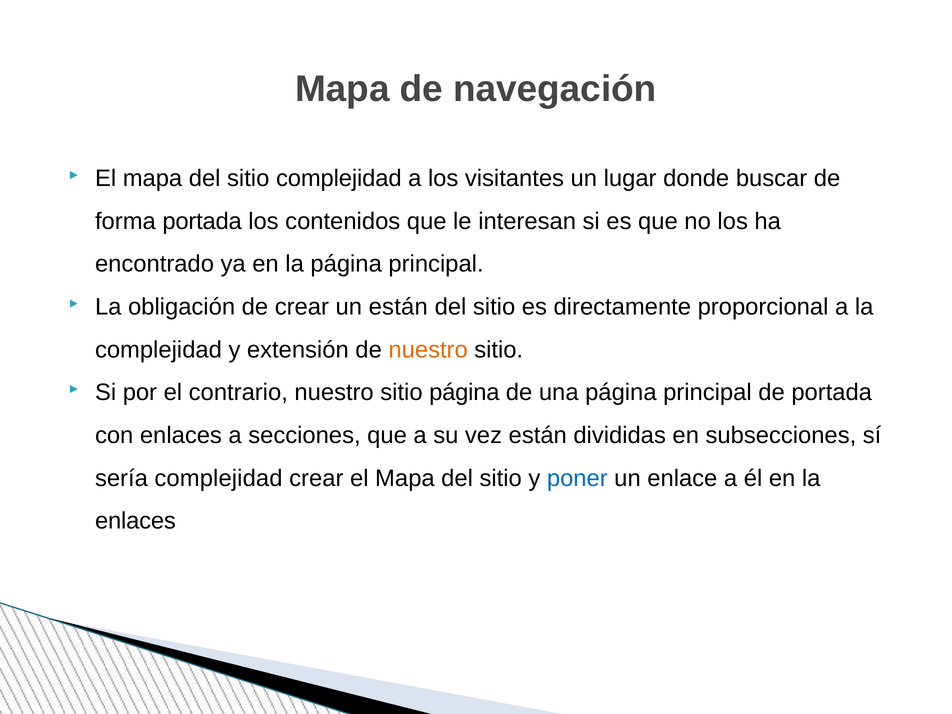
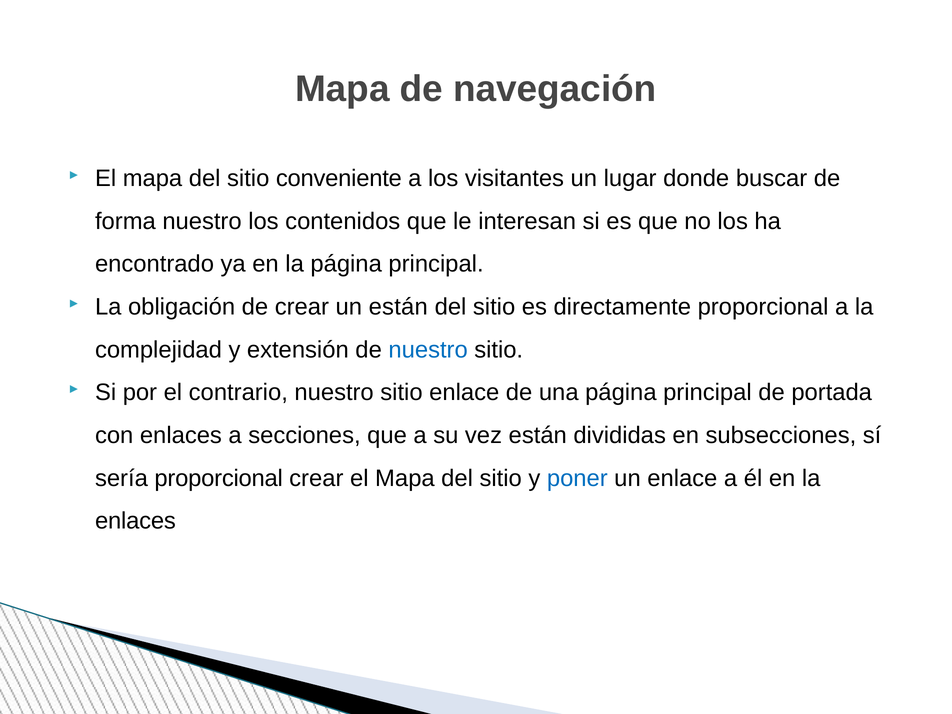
sitio complejidad: complejidad -> conveniente
forma portada: portada -> nuestro
nuestro at (428, 350) colour: orange -> blue
sitio página: página -> enlace
sería complejidad: complejidad -> proporcional
